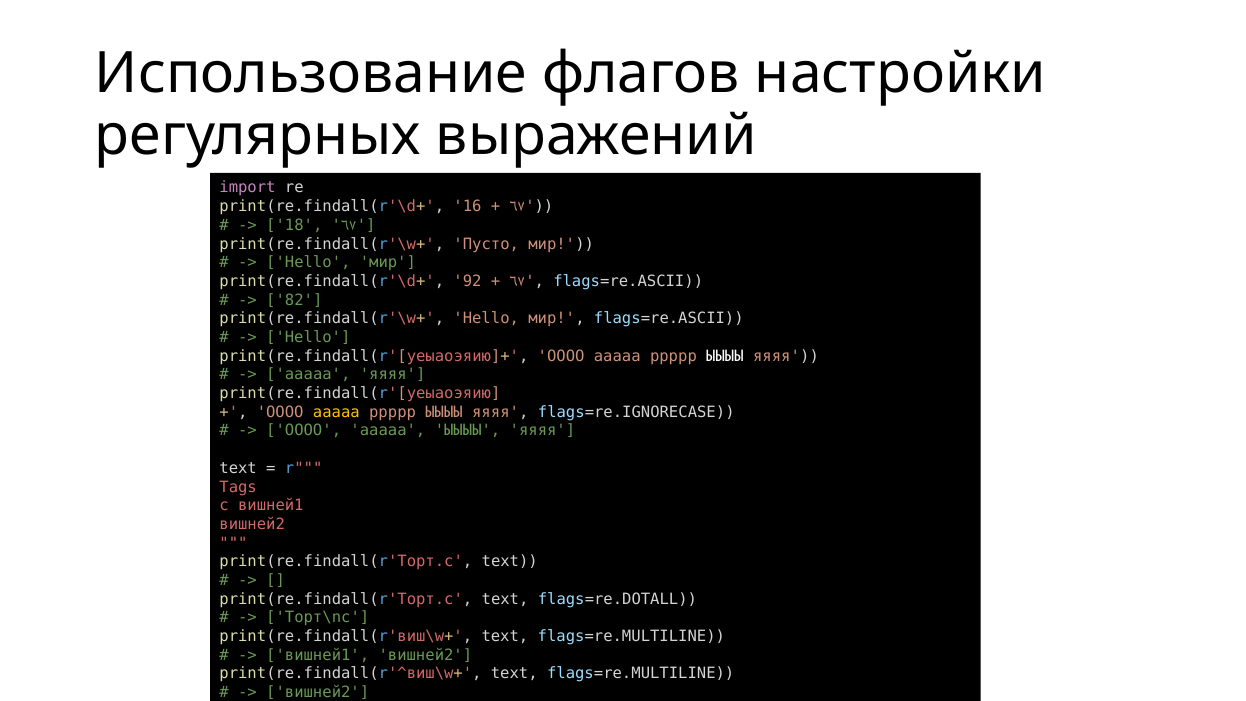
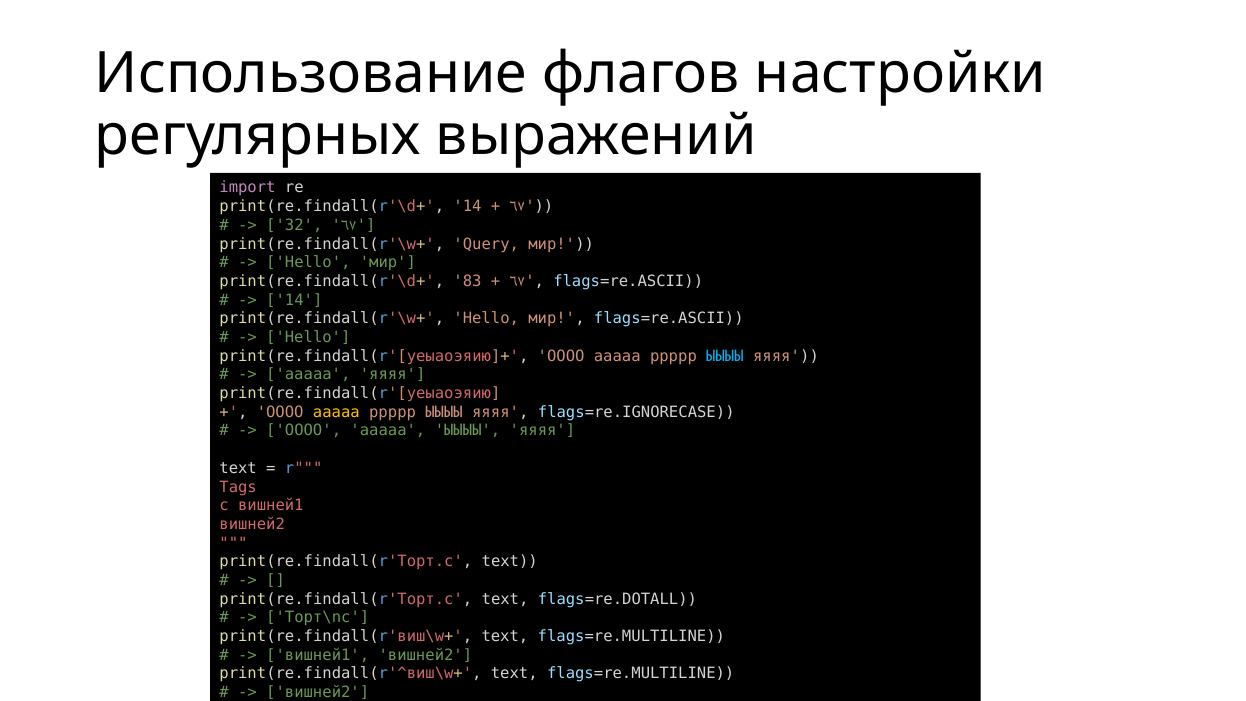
print(re.findall(r'\d+ 16: 16 -> 14
18: 18 -> 32
Пусто: Пусто -> Query
92: 92 -> 83
82 at (294, 300): 82 -> 14
ЫЫЫЫ at (725, 356) colour: white -> light blue
